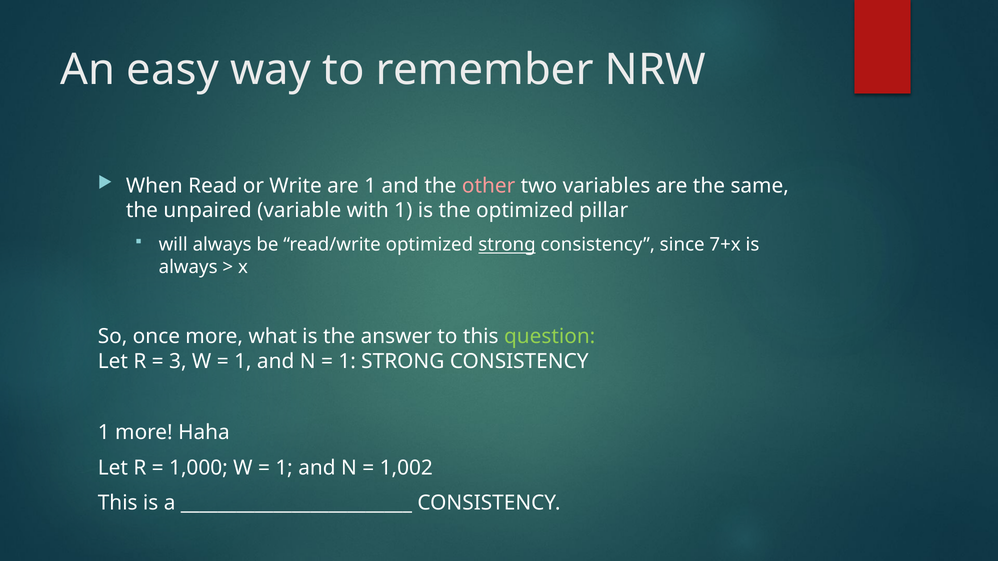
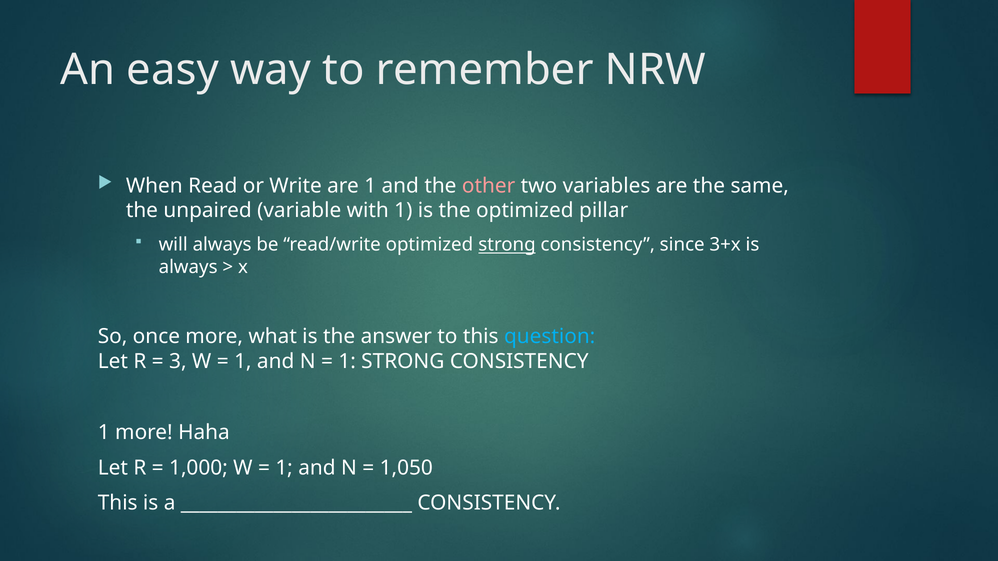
7+x: 7+x -> 3+x
question colour: light green -> light blue
1,002: 1,002 -> 1,050
